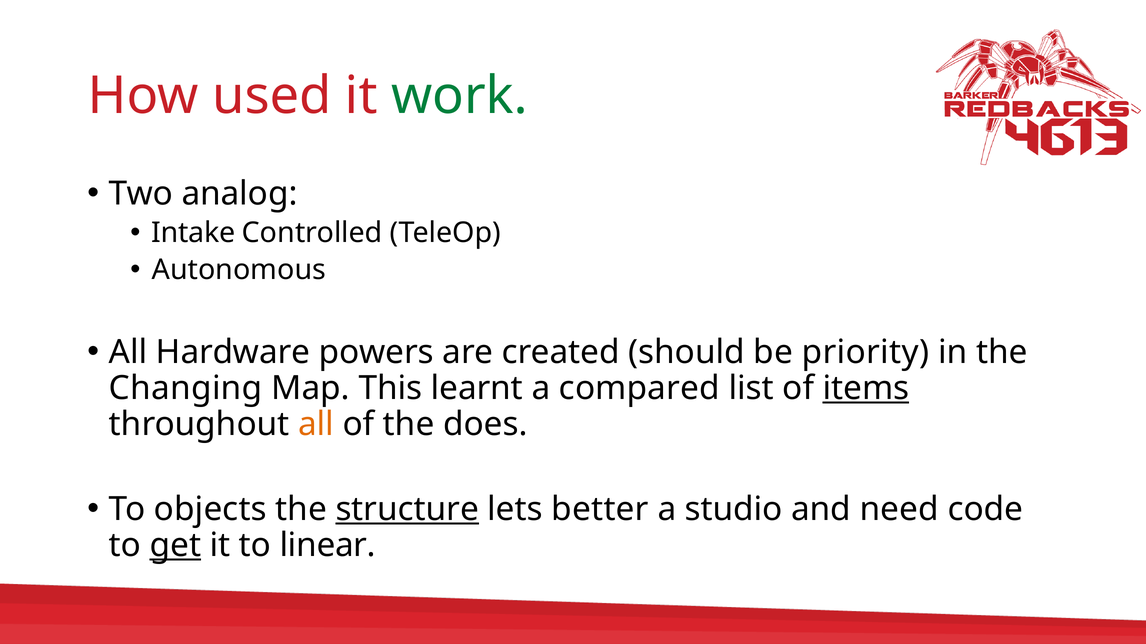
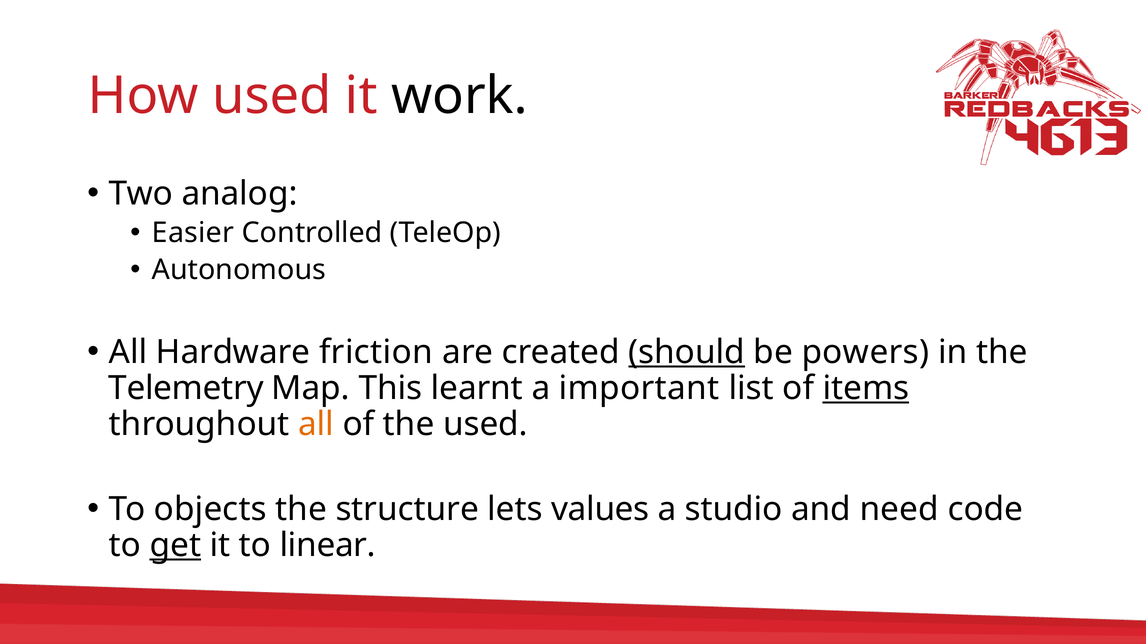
work colour: green -> black
Intake: Intake -> Easier
powers: powers -> friction
should underline: none -> present
priority: priority -> powers
Changing: Changing -> Telemetry
compared: compared -> important
the does: does -> used
structure underline: present -> none
better: better -> values
